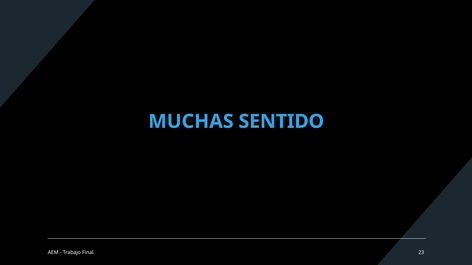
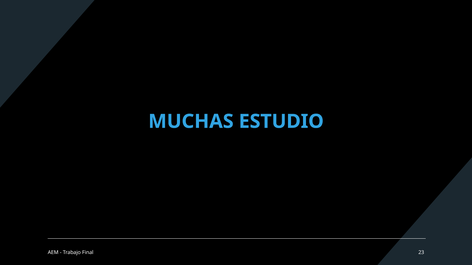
SENTIDO: SENTIDO -> ESTUDIO
